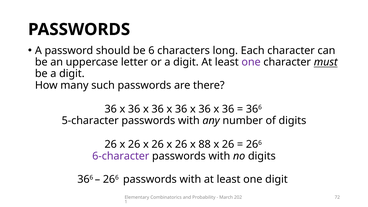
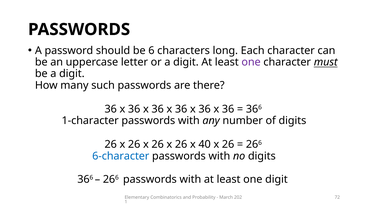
5-character: 5-character -> 1-character
88: 88 -> 40
6-character colour: purple -> blue
